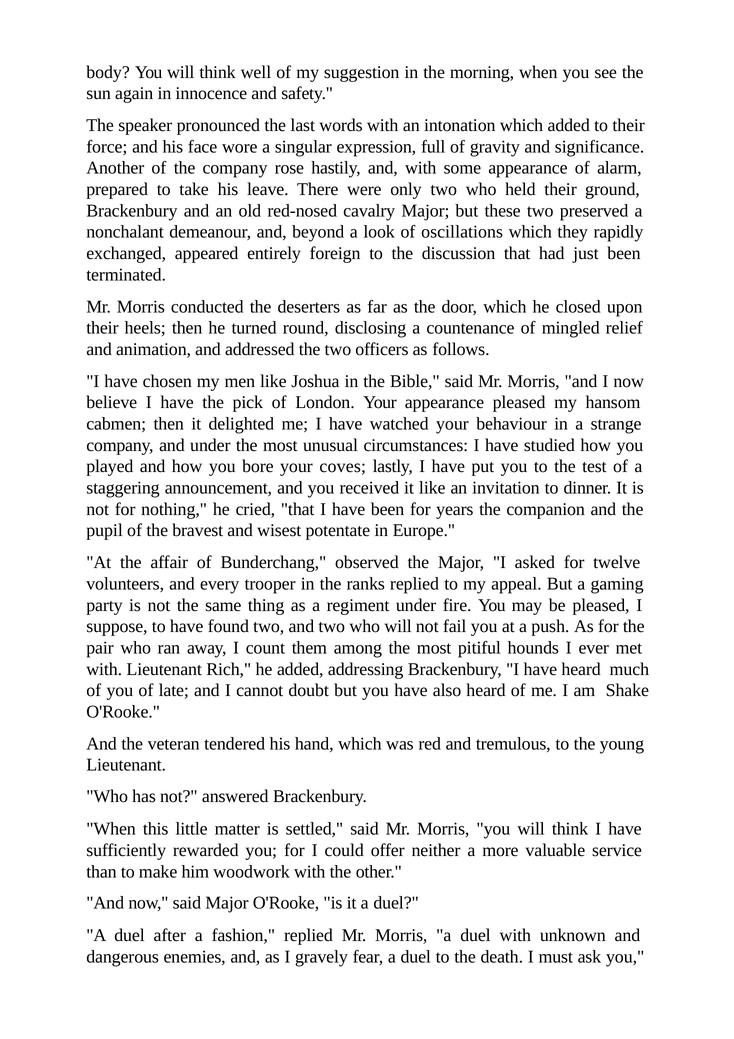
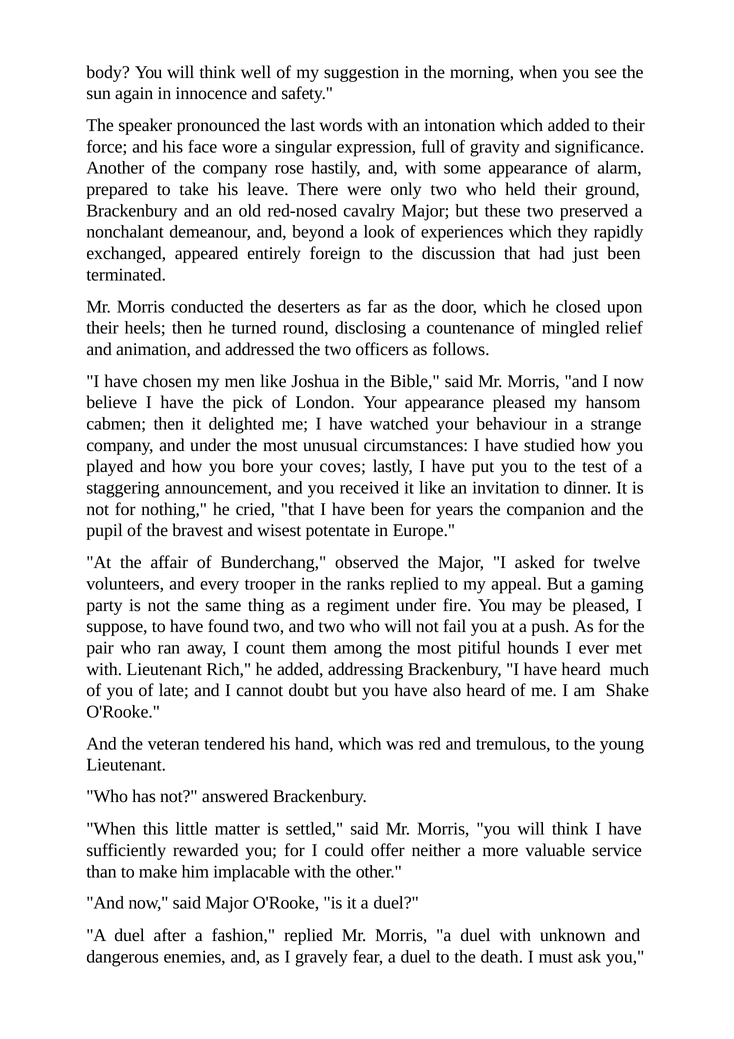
oscillations: oscillations -> experiences
woodwork: woodwork -> implacable
